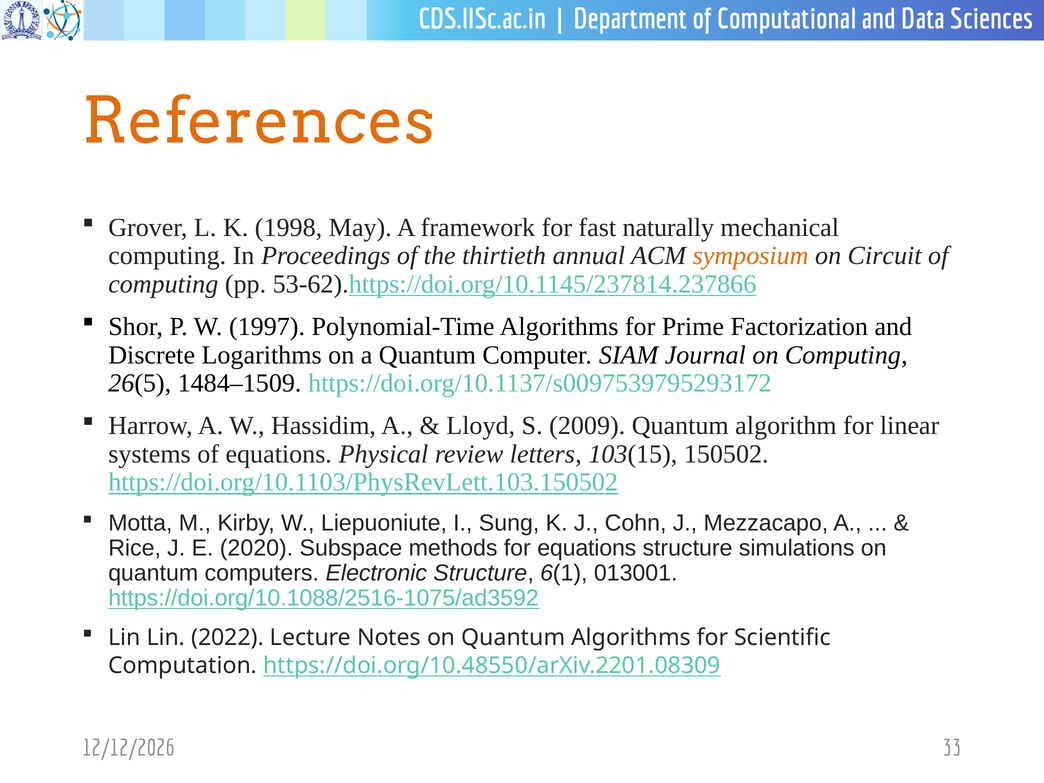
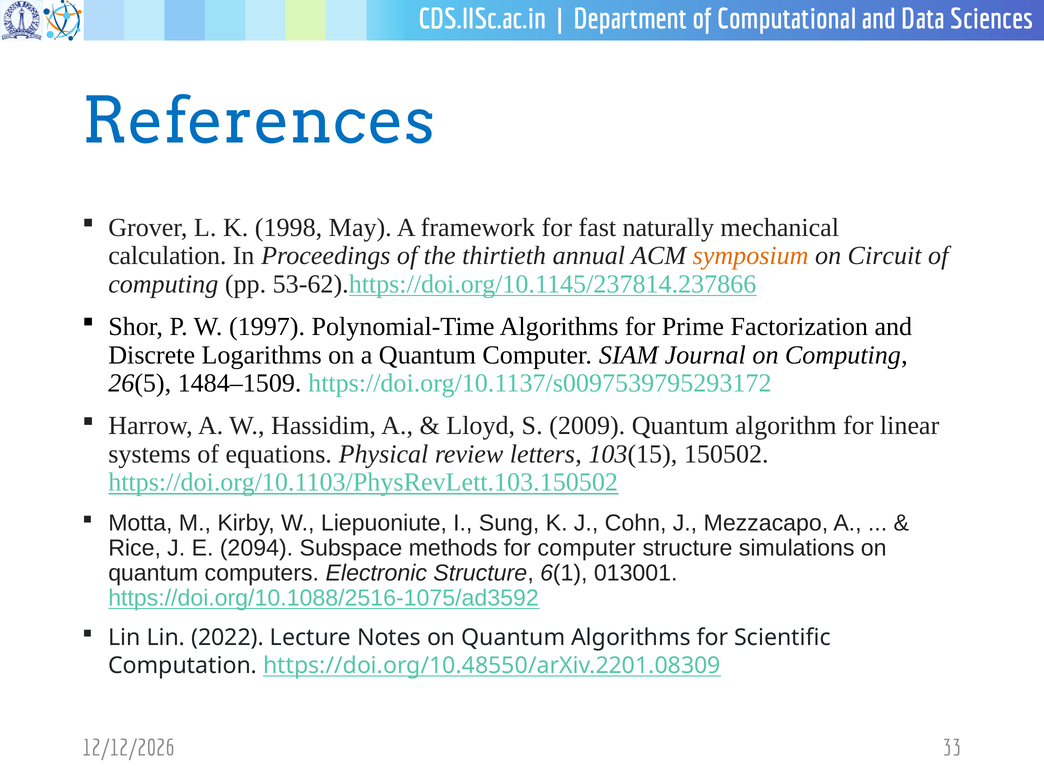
References colour: orange -> blue
computing at (167, 256): computing -> calculation
2020: 2020 -> 2094
for equations: equations -> computer
